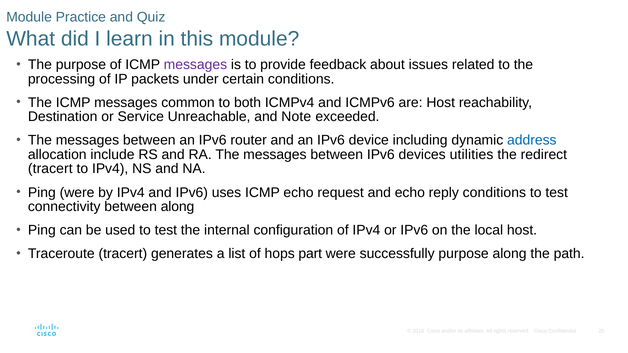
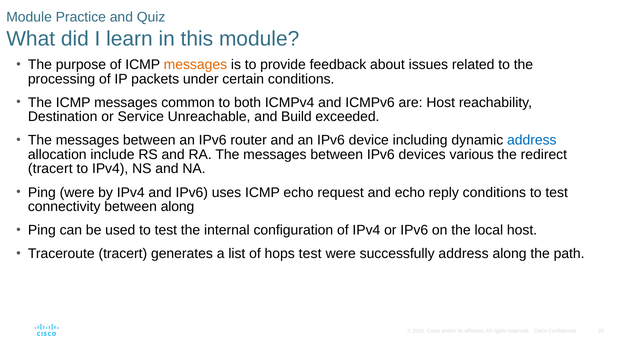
messages at (195, 65) colour: purple -> orange
Note: Note -> Build
utilities: utilities -> various
hops part: part -> test
successfully purpose: purpose -> address
